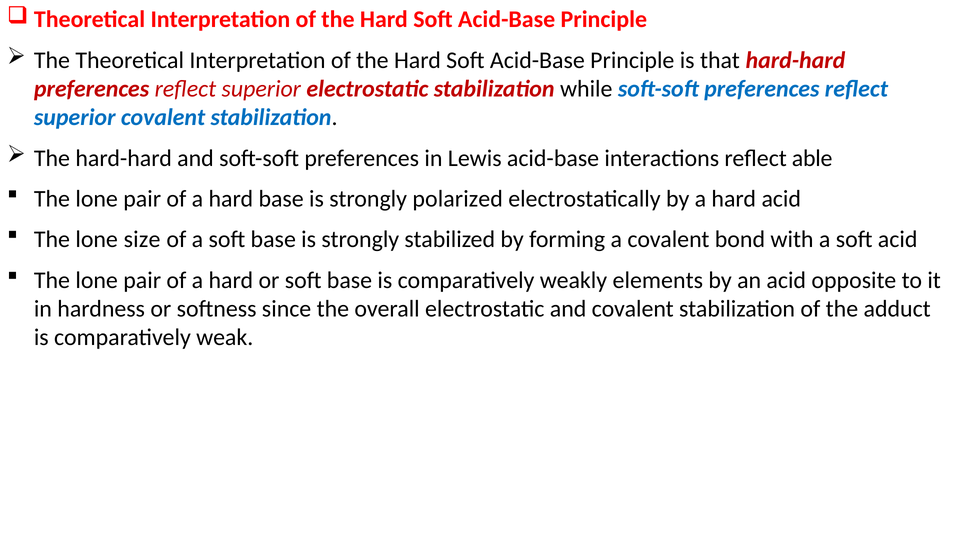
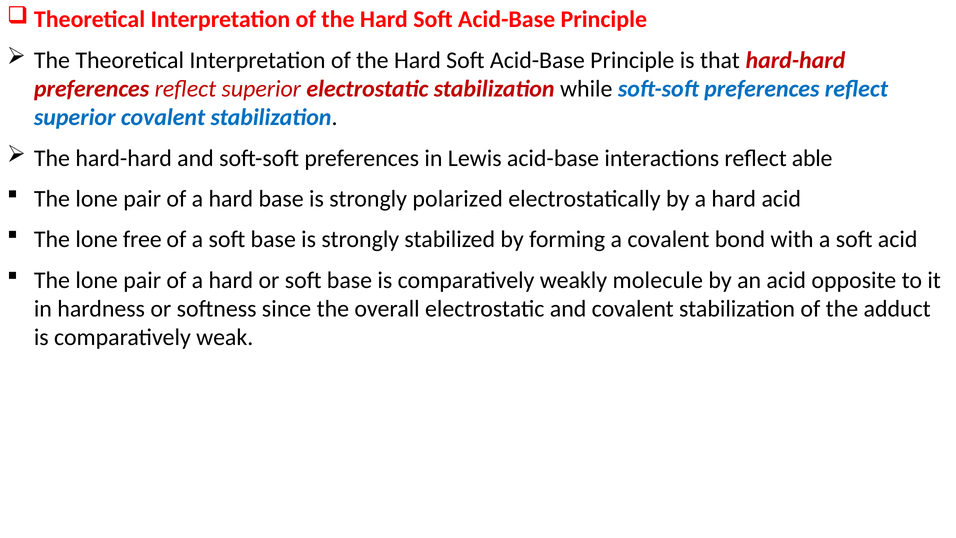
size: size -> free
elements: elements -> molecule
